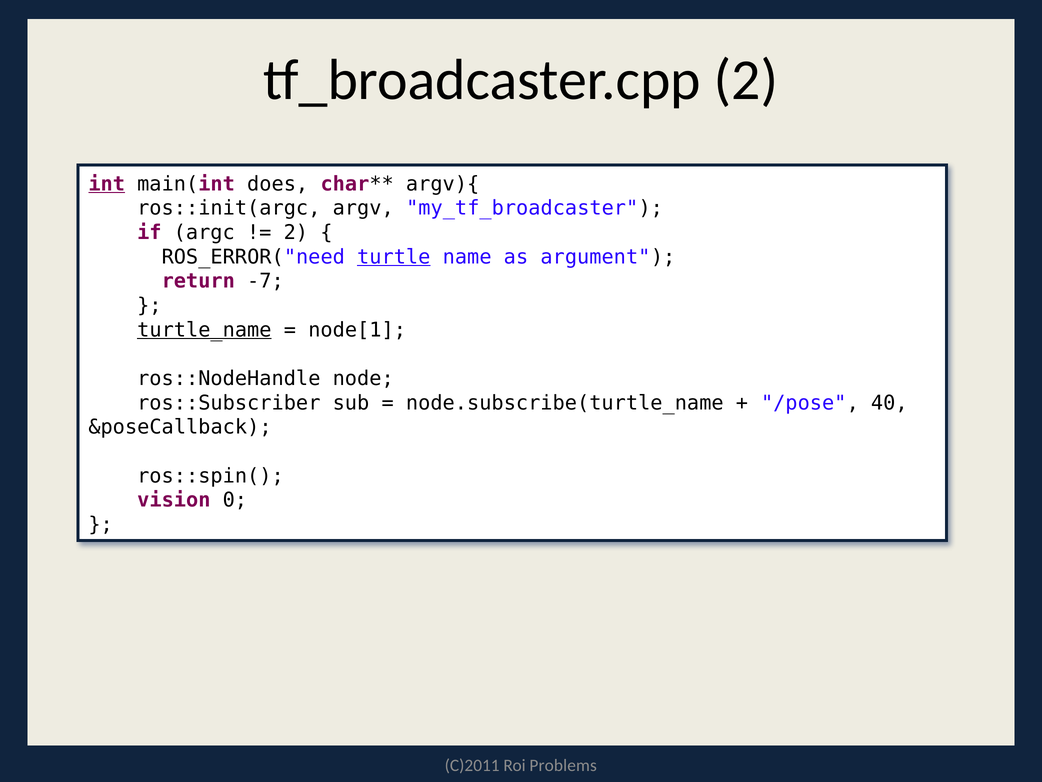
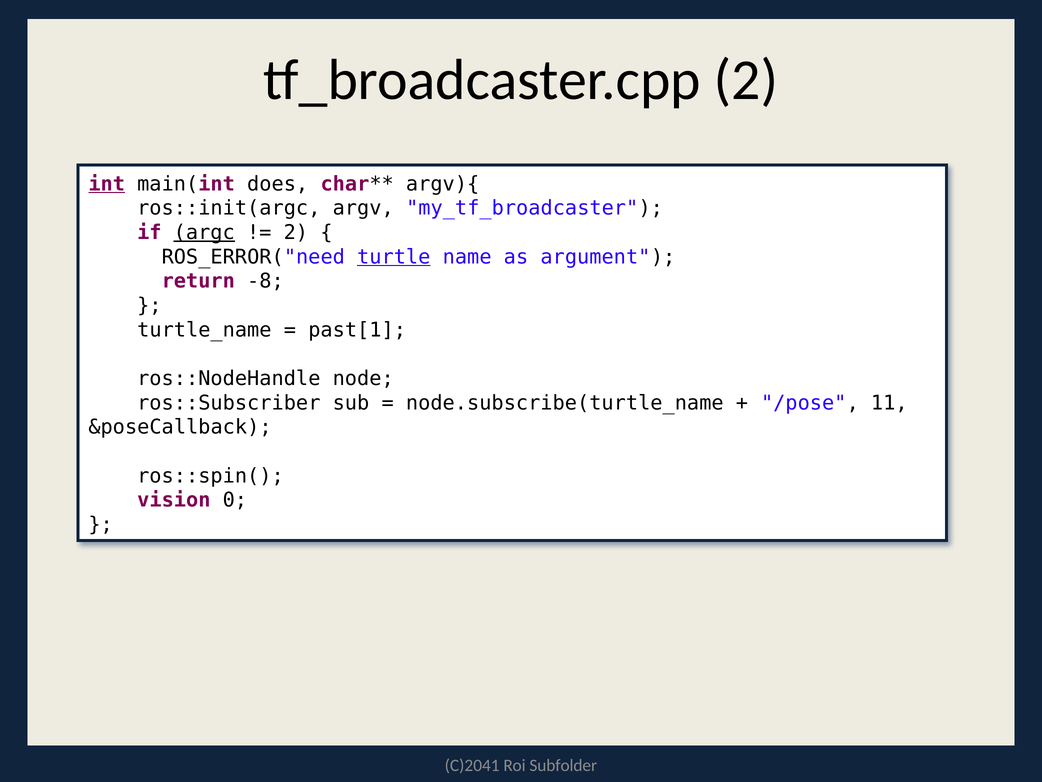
argc underline: none -> present
-7: -7 -> -8
turtle_name underline: present -> none
node[1: node[1 -> past[1
40: 40 -> 11
C)2011: C)2011 -> C)2041
Problems: Problems -> Subfolder
